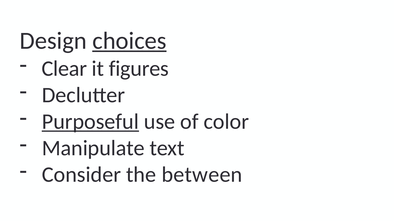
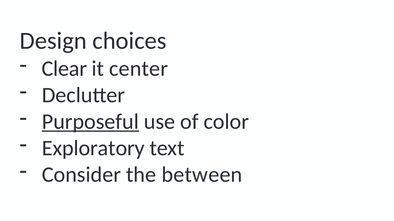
choices underline: present -> none
figures: figures -> center
Manipulate: Manipulate -> Exploratory
